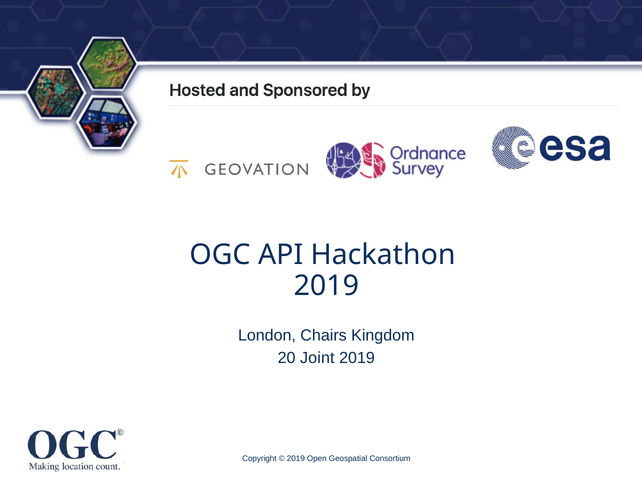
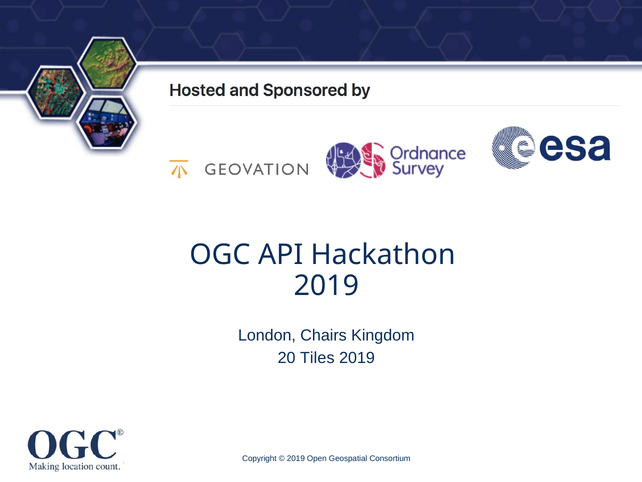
Joint: Joint -> Tiles
